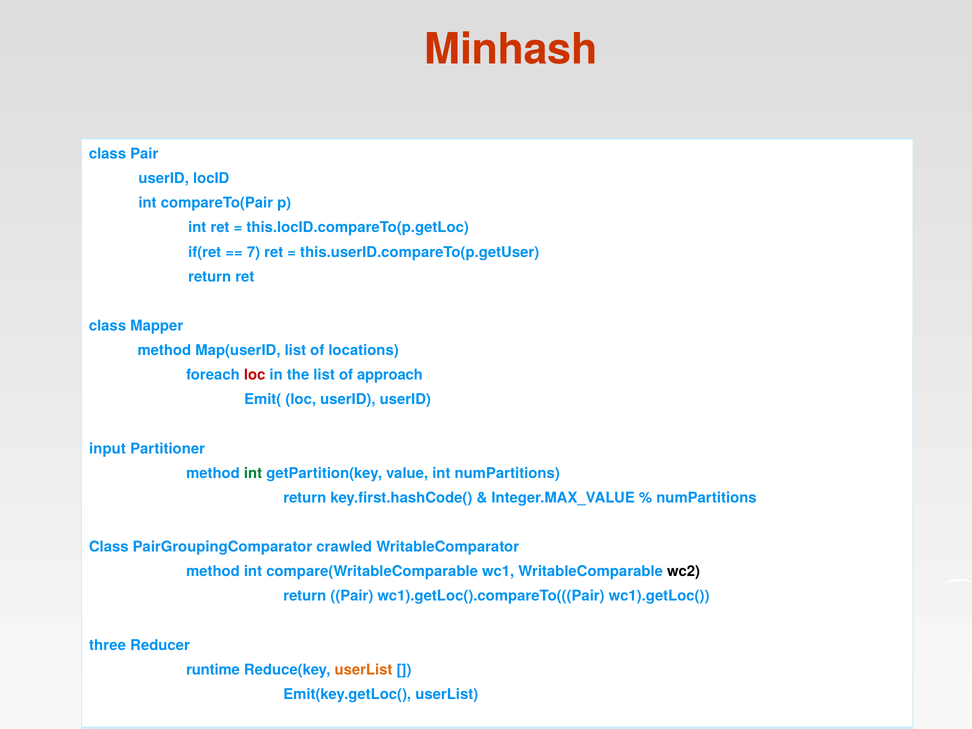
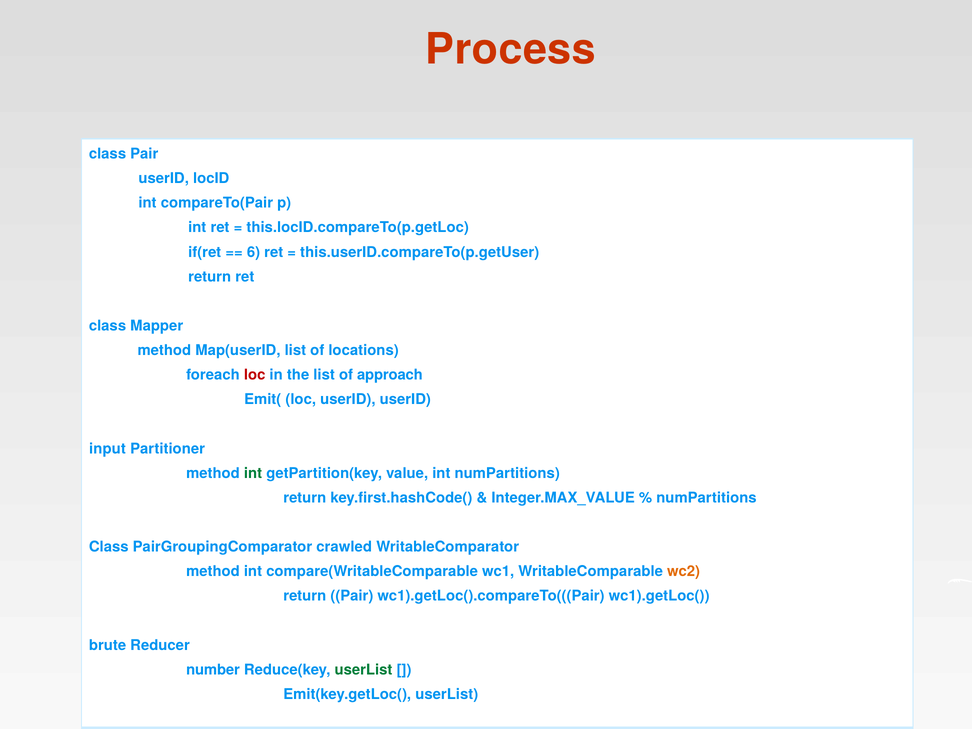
Minhash: Minhash -> Process
7: 7 -> 6
wc2 colour: black -> orange
three: three -> brute
runtime: runtime -> number
userList at (363, 670) colour: orange -> green
